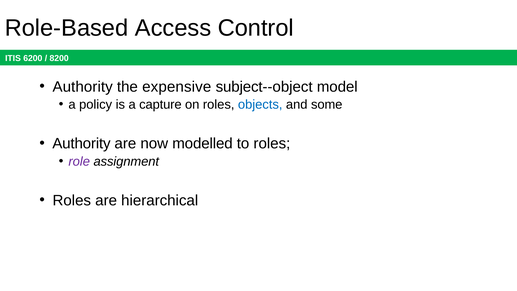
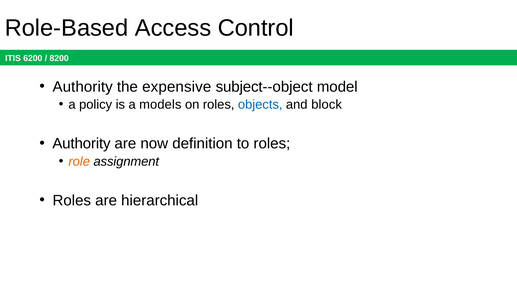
capture: capture -> models
some: some -> block
modelled: modelled -> definition
role colour: purple -> orange
